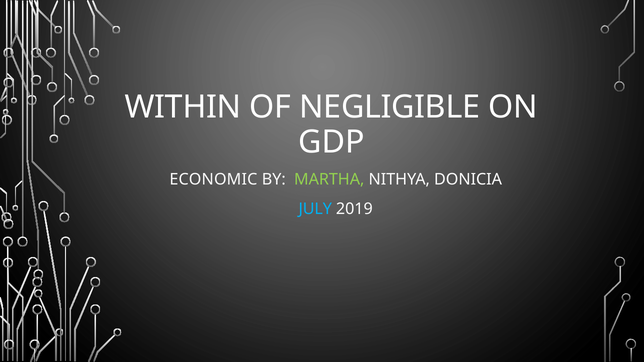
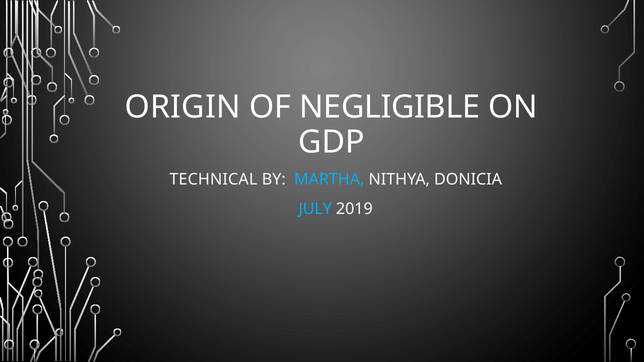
WITHIN: WITHIN -> ORIGIN
ECONOMIC: ECONOMIC -> TECHNICAL
MARTHA colour: light green -> light blue
